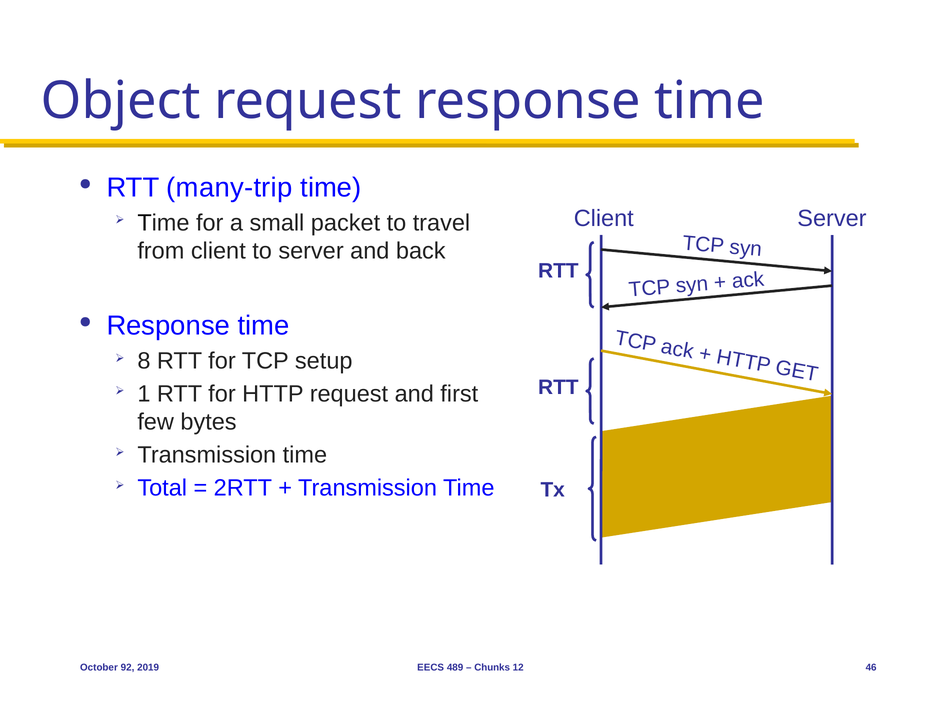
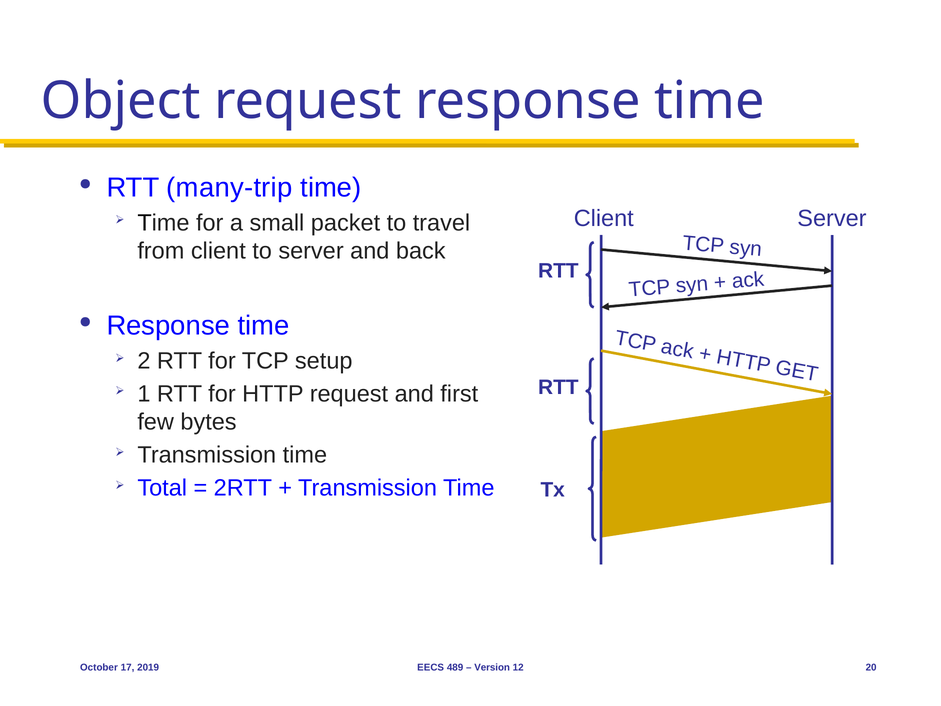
8: 8 -> 2
92: 92 -> 17
Chunks: Chunks -> Version
46: 46 -> 20
